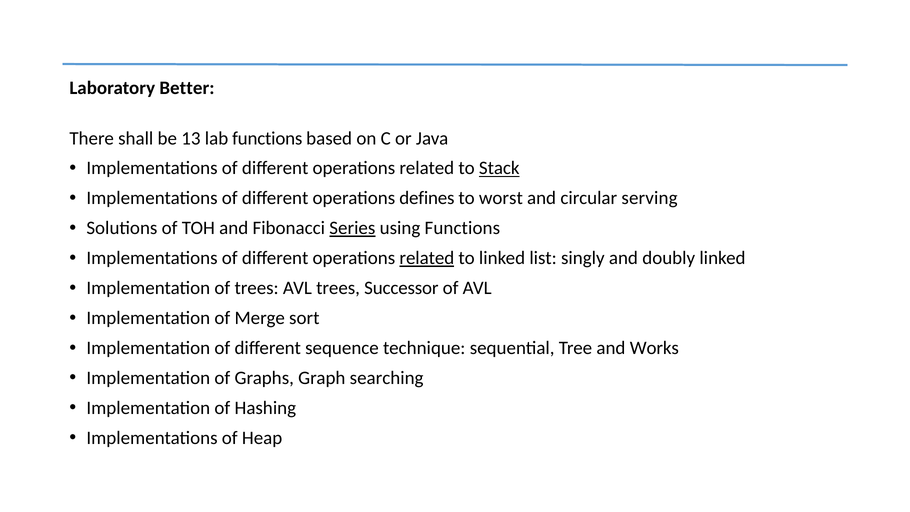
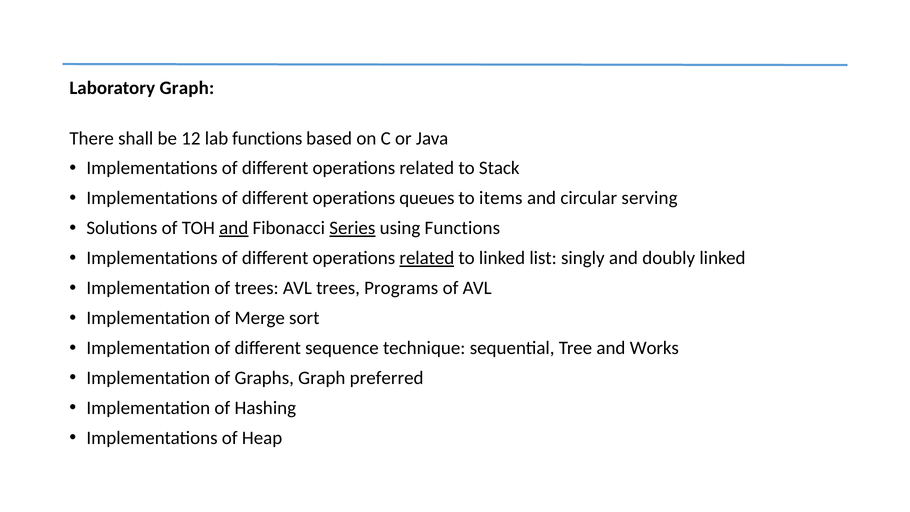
Laboratory Better: Better -> Graph
13: 13 -> 12
Stack underline: present -> none
defines: defines -> queues
worst: worst -> items
and at (234, 228) underline: none -> present
Successor: Successor -> Programs
searching: searching -> preferred
